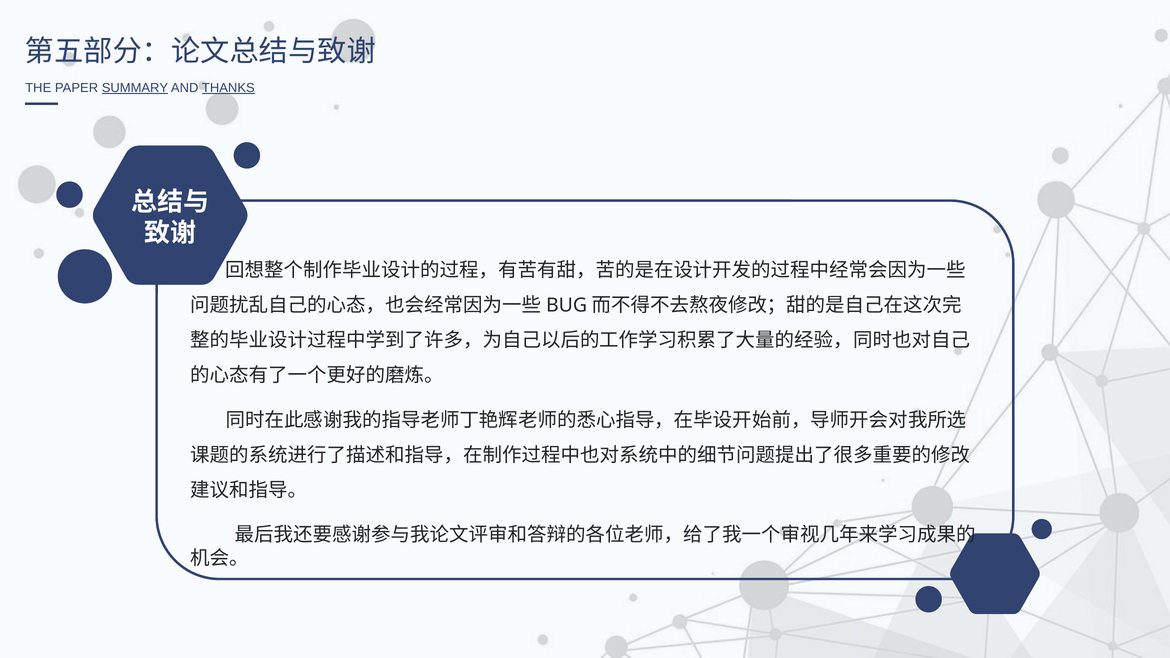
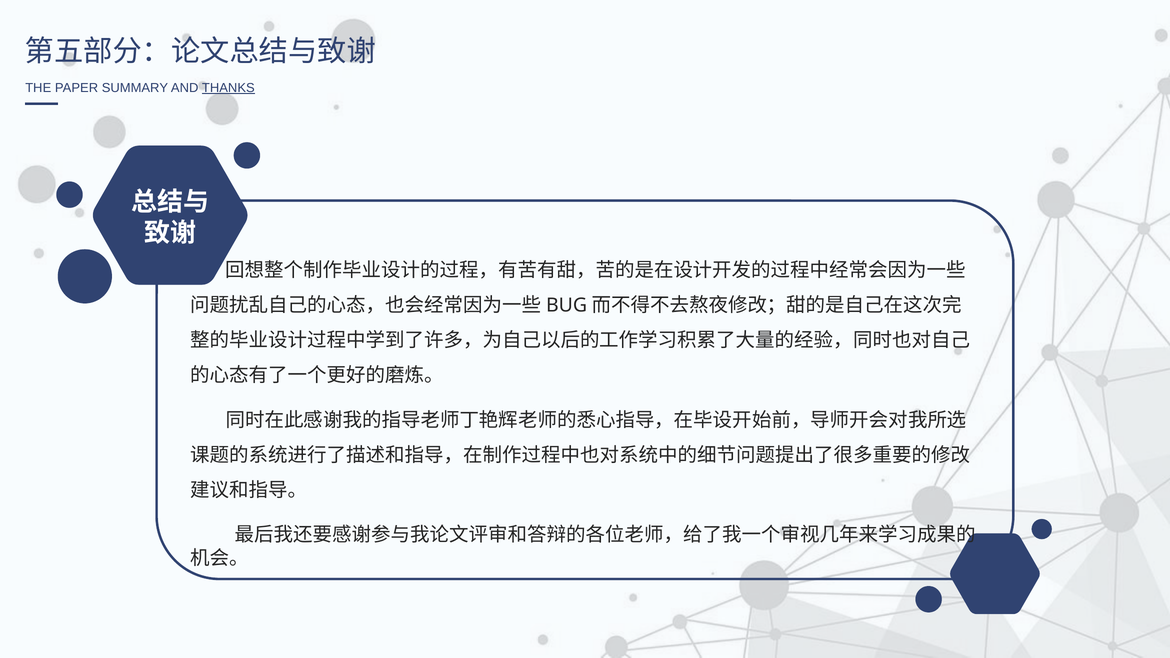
SUMMARY underline: present -> none
